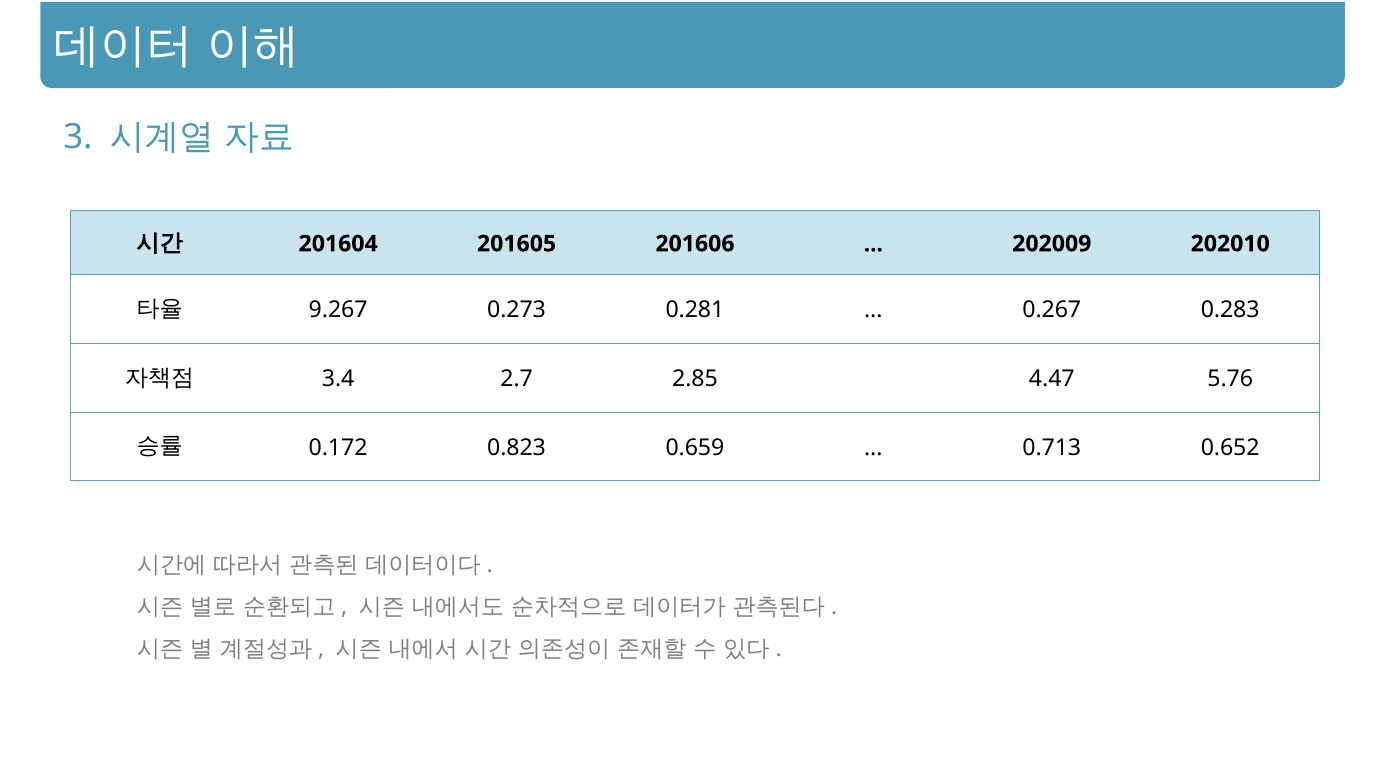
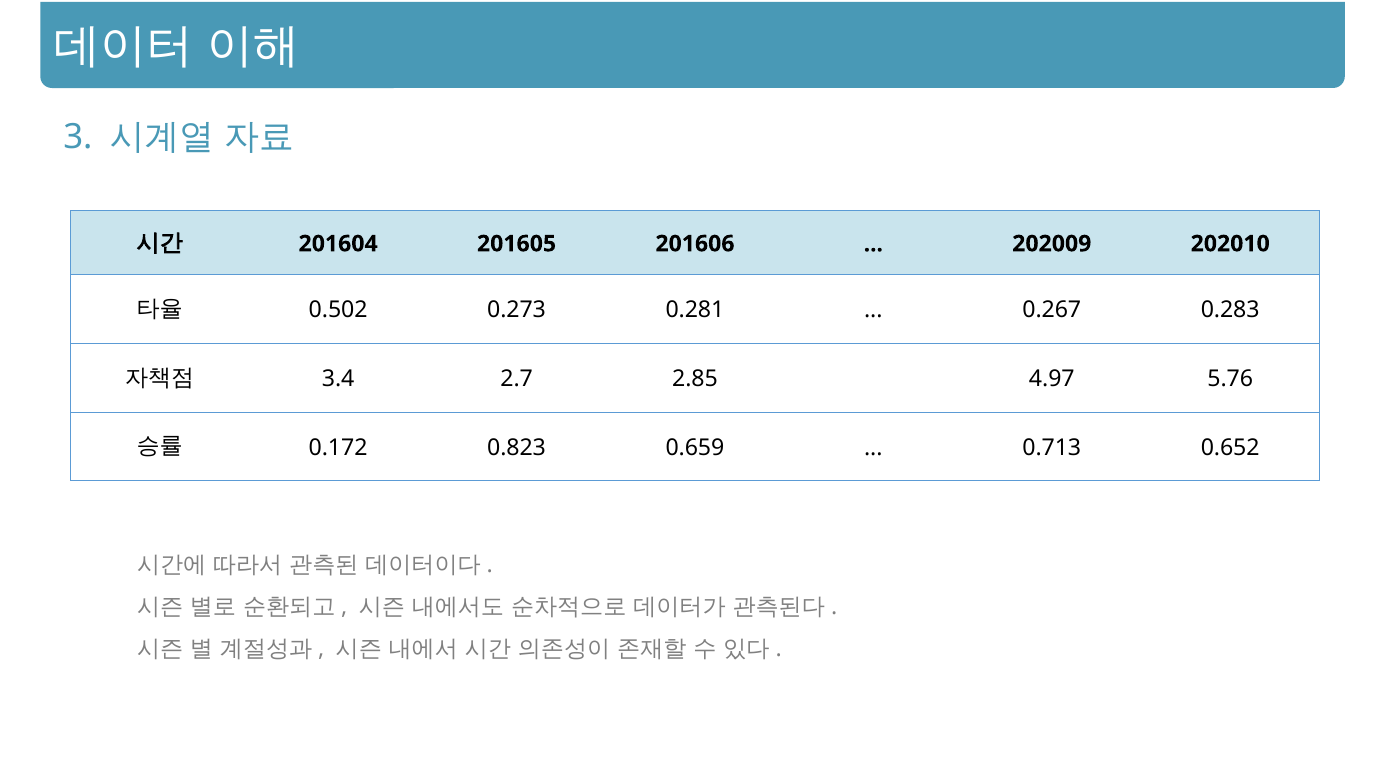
9.267: 9.267 -> 0.502
4.47: 4.47 -> 4.97
